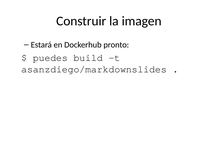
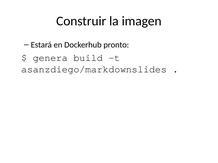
puedes: puedes -> genera
